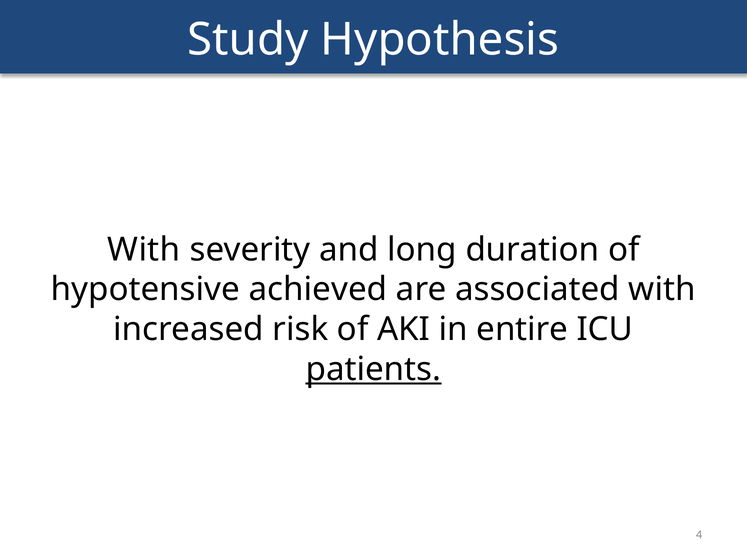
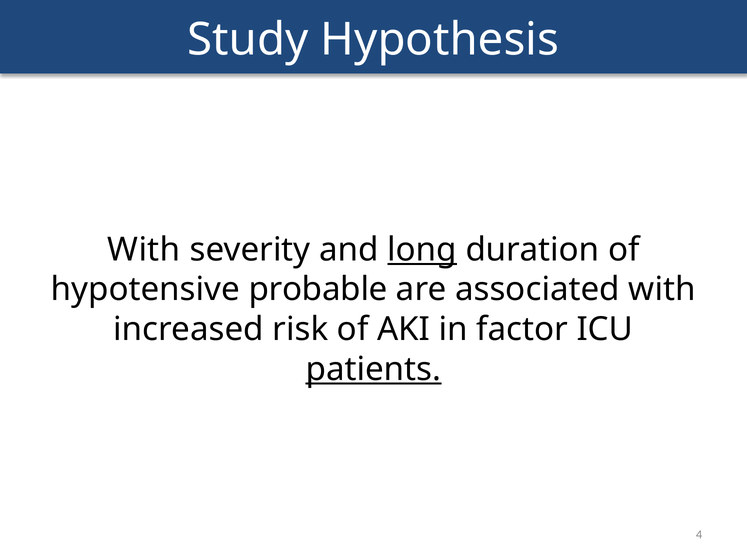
long underline: none -> present
achieved: achieved -> probable
entire: entire -> factor
